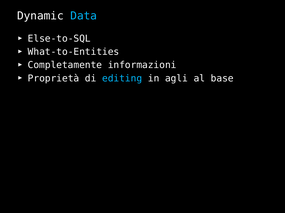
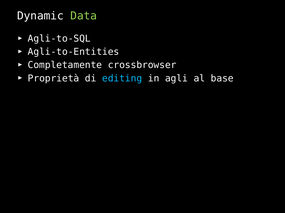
Data colour: light blue -> light green
Else-to-SQL: Else-to-SQL -> Agli-to-SQL
What-to-Entities: What-to-Entities -> Agli-to-Entities
informazioni: informazioni -> crossbrowser
